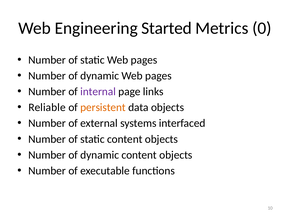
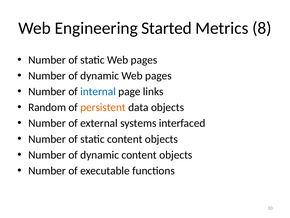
0: 0 -> 8
internal colour: purple -> blue
Reliable: Reliable -> Random
